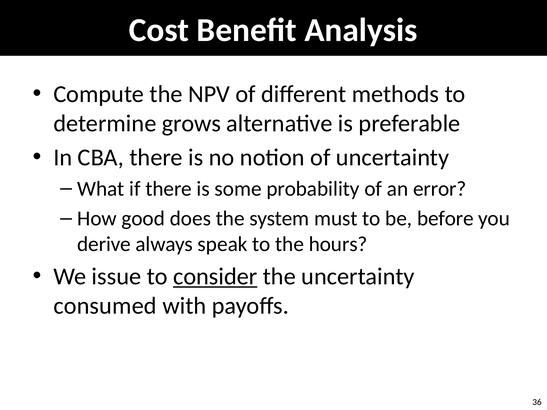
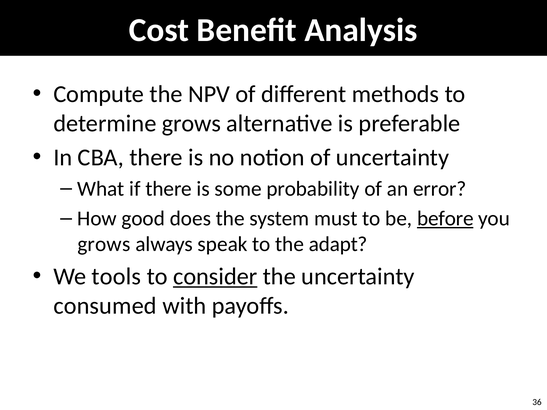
before underline: none -> present
derive at (104, 244): derive -> grows
hours: hours -> adapt
issue: issue -> tools
